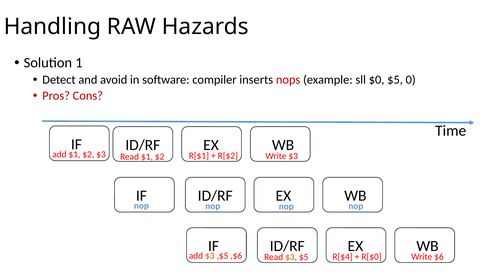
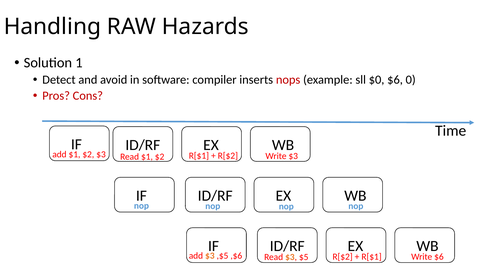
$0 $5: $5 -> $6
$5 R[$4: R[$4 -> R[$2
R[$0 at (372, 257): R[$0 -> R[$1
